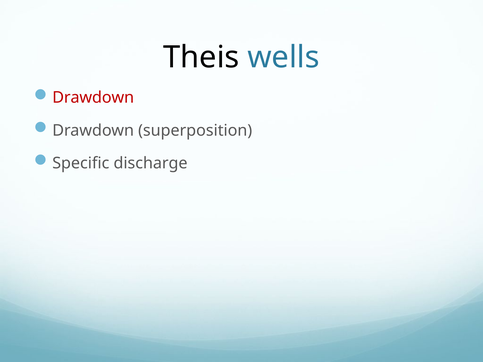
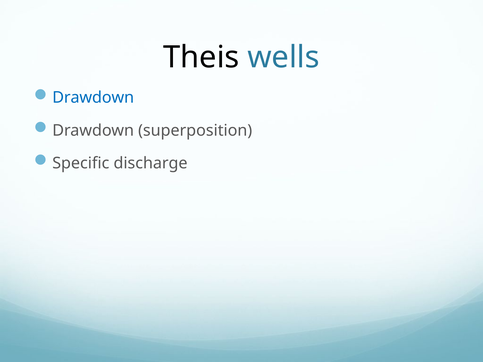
Drawdown at (93, 98) colour: red -> blue
